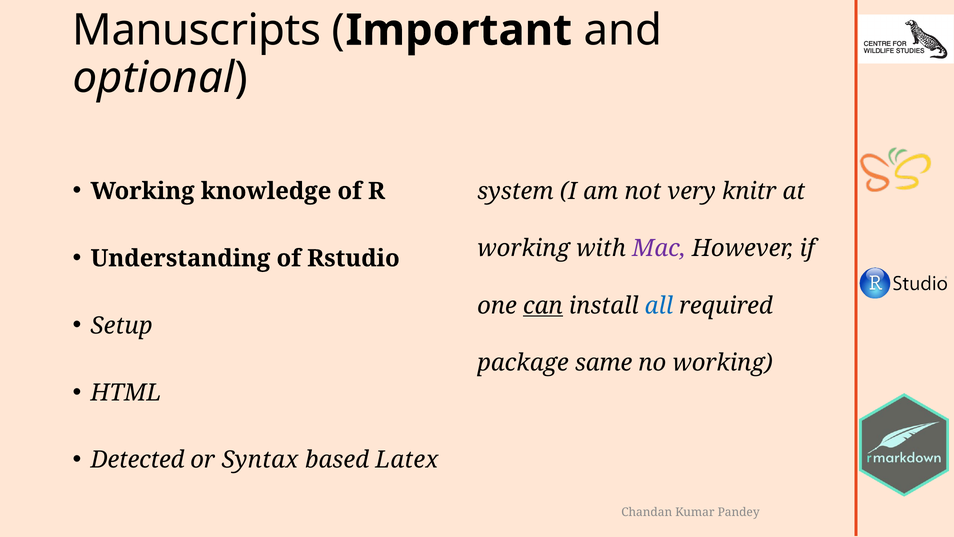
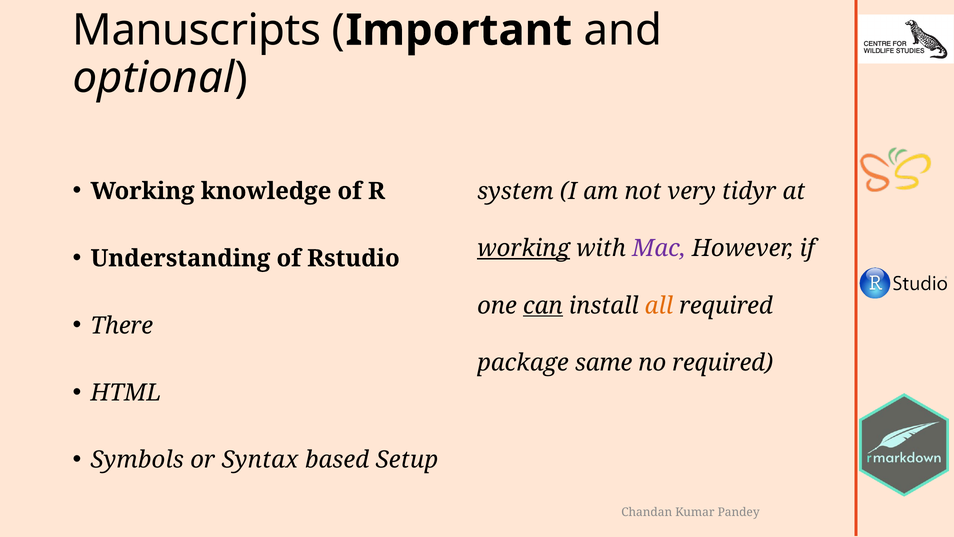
knitr: knitr -> tidyr
working at (524, 248) underline: none -> present
all colour: blue -> orange
Setup: Setup -> There
no working: working -> required
Detected: Detected -> Symbols
Latex: Latex -> Setup
